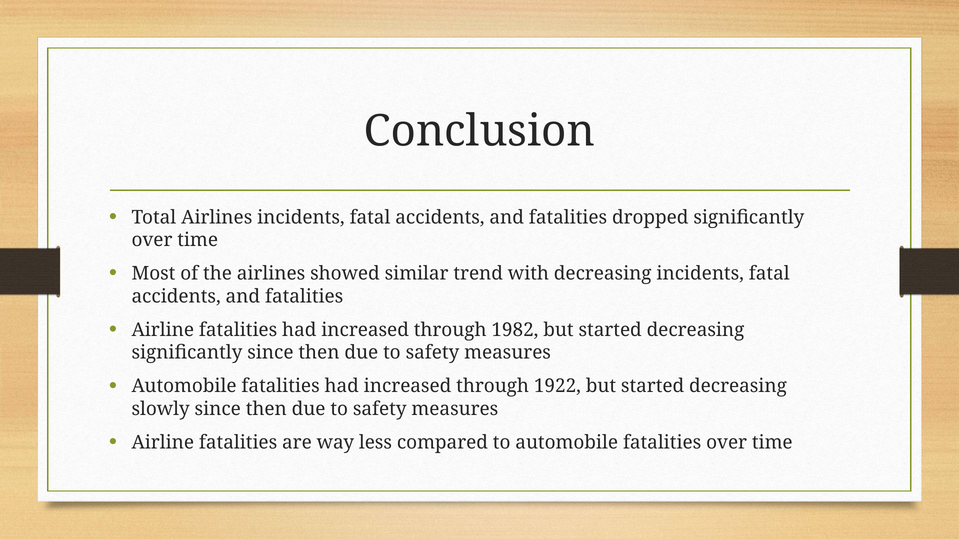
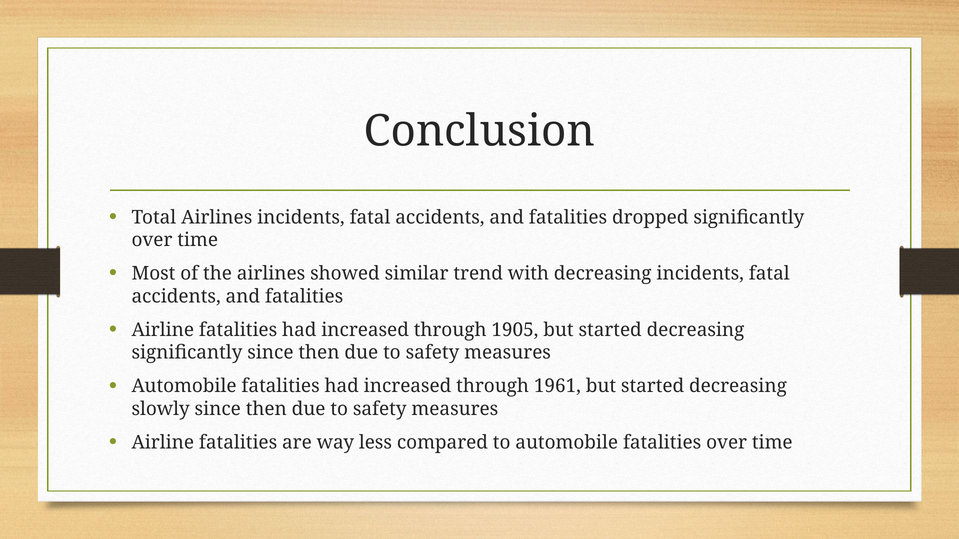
1982: 1982 -> 1905
1922: 1922 -> 1961
